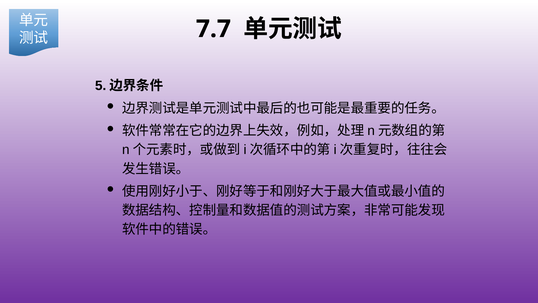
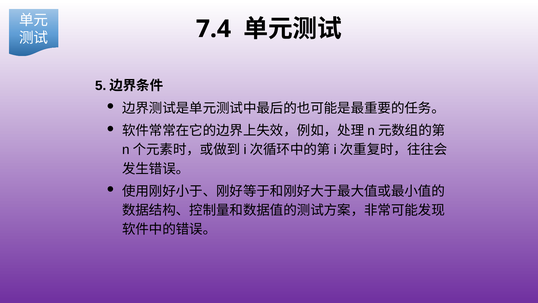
7.7: 7.7 -> 7.4
